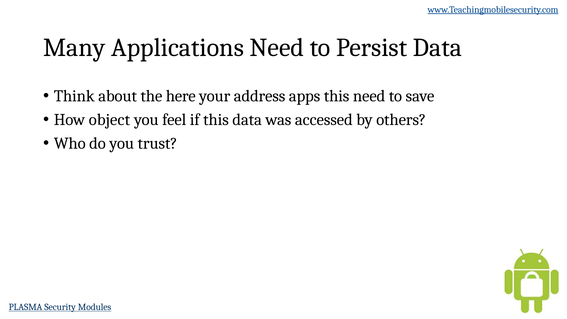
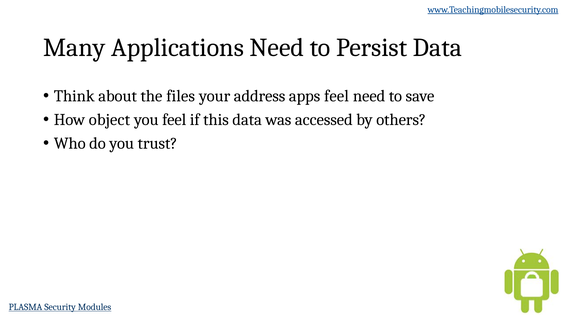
here: here -> files
apps this: this -> feel
